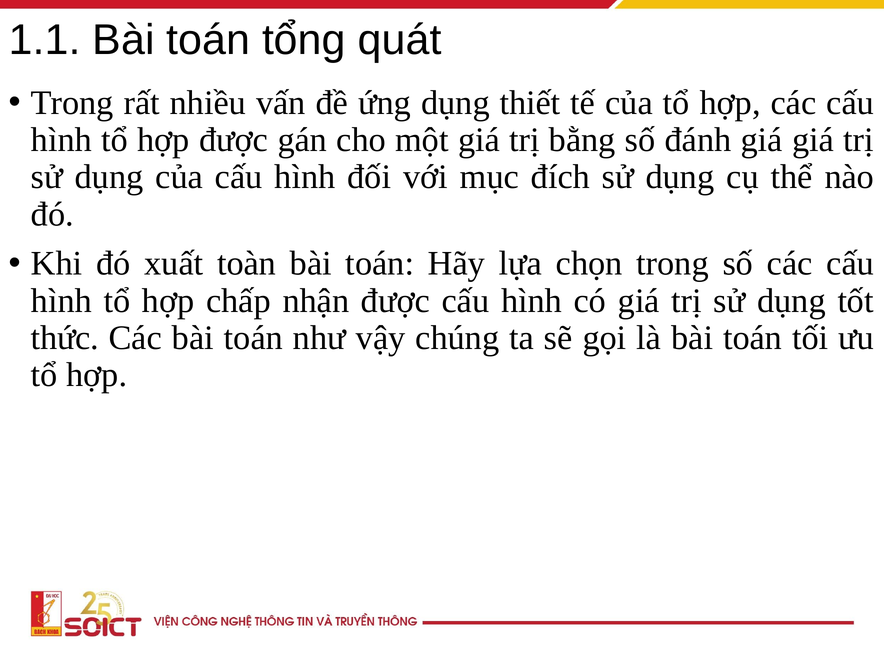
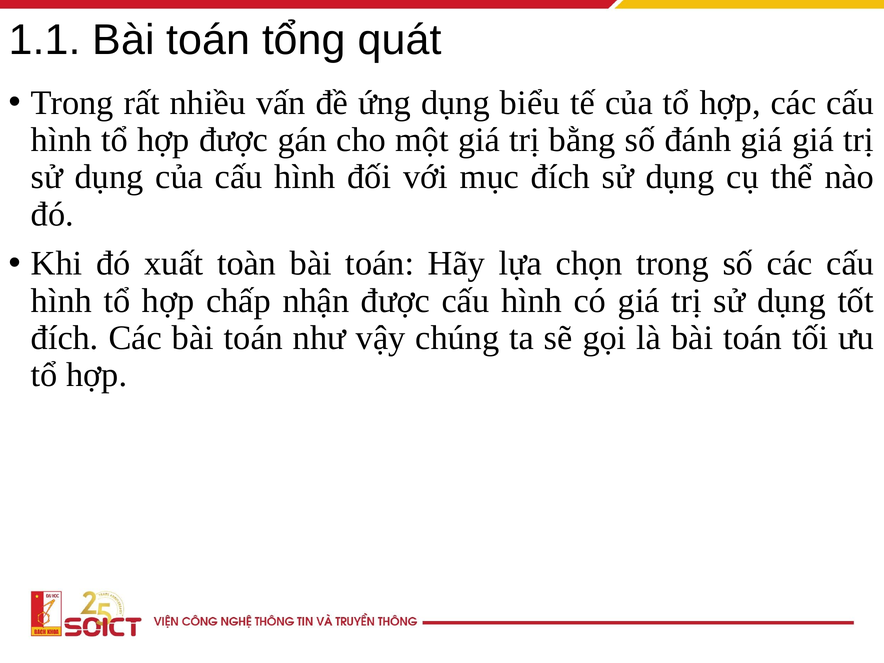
thiết: thiết -> biểu
thức at (65, 338): thức -> đích
